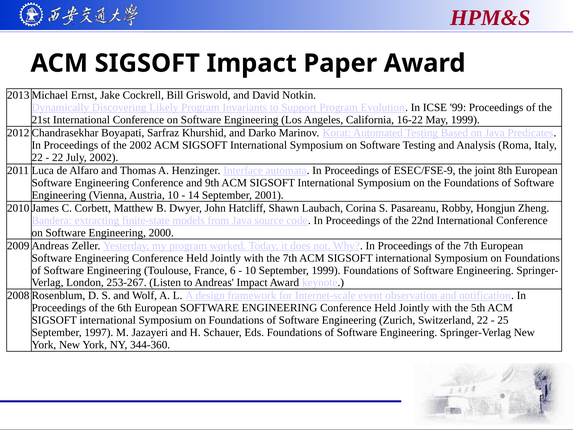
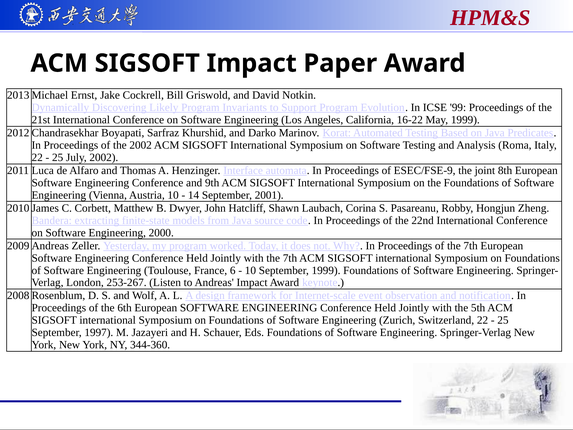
22 at (58, 157): 22 -> 25
